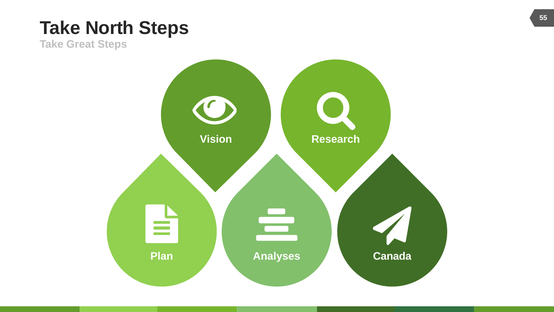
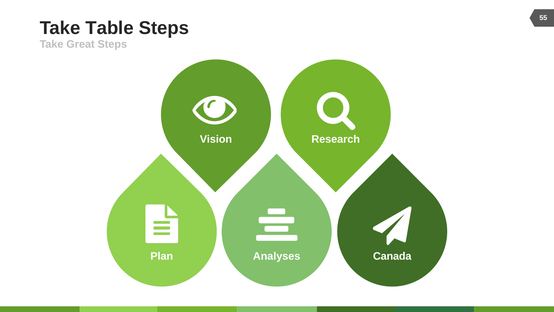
North: North -> Table
